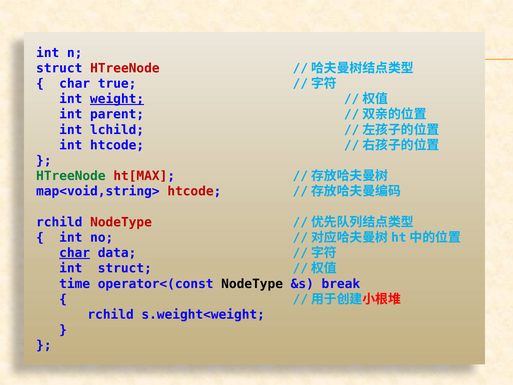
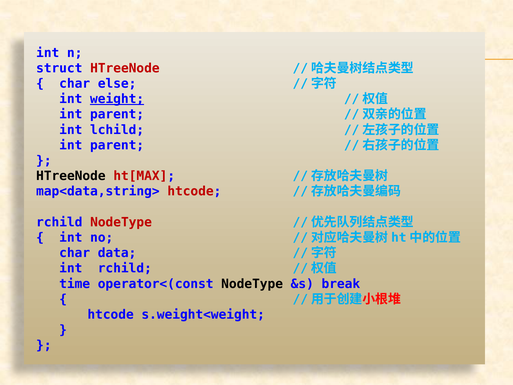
true: true -> else
htcode at (117, 145): htcode -> parent
HTreeNode at (71, 176) colour: green -> black
map<void,string>: map<void,string> -> map<data,string>
char at (75, 253) underline: present -> none
int struct: struct -> rchild
rchild at (111, 314): rchild -> htcode
